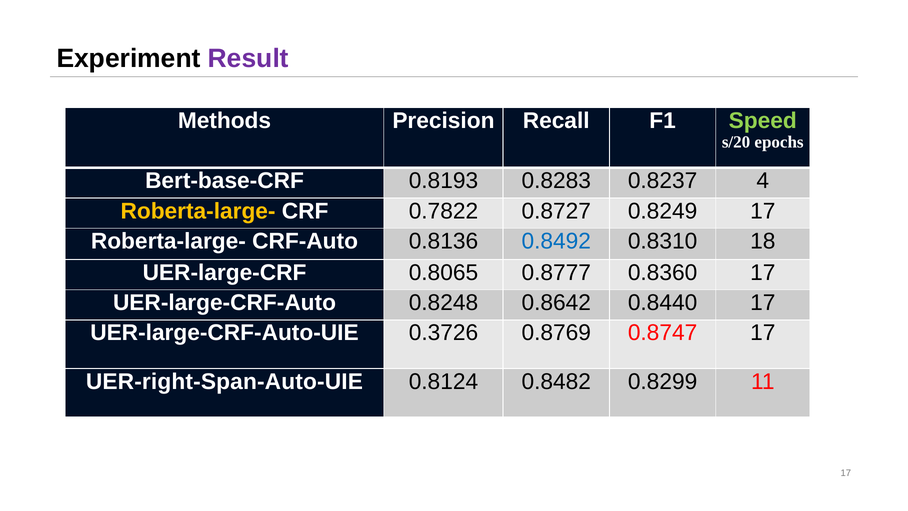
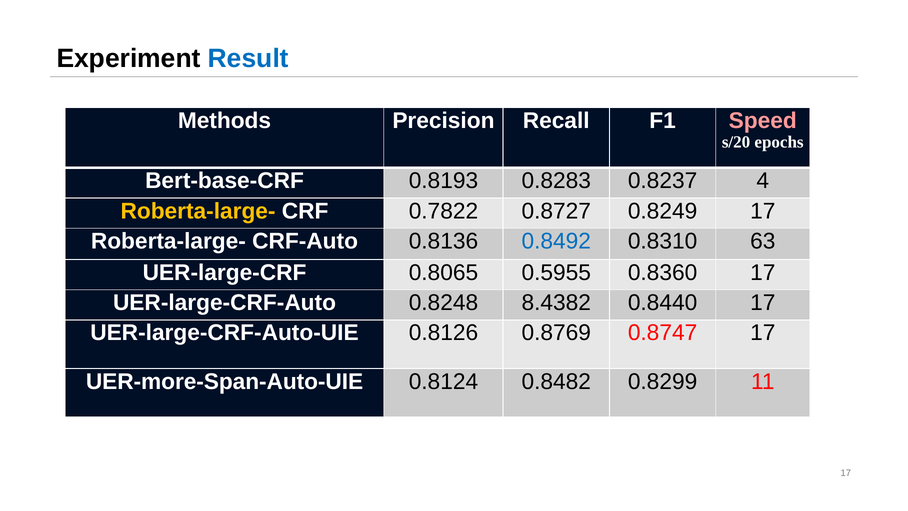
Result colour: purple -> blue
Speed colour: light green -> pink
18: 18 -> 63
0.8777: 0.8777 -> 0.5955
0.8642: 0.8642 -> 8.4382
0.3726: 0.3726 -> 0.8126
UER-right-Span-Auto-UIE: UER-right-Span-Auto-UIE -> UER-more-Span-Auto-UIE
